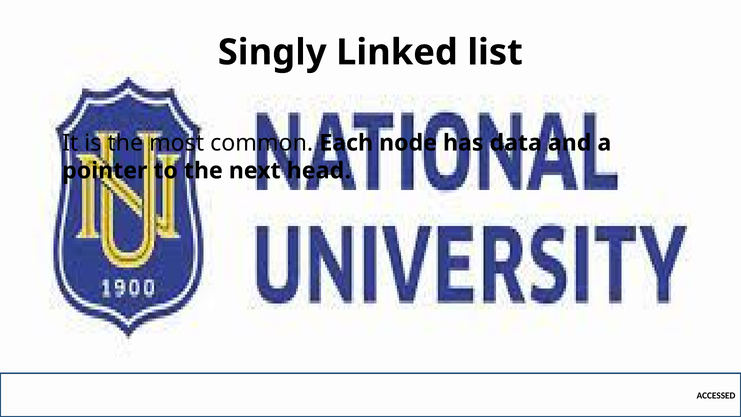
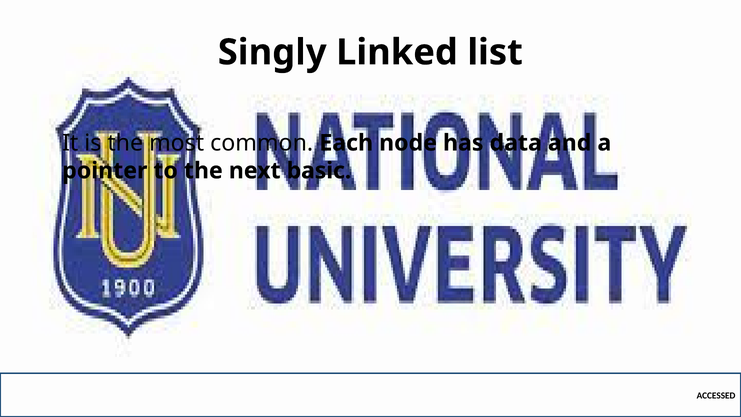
head: head -> basic
